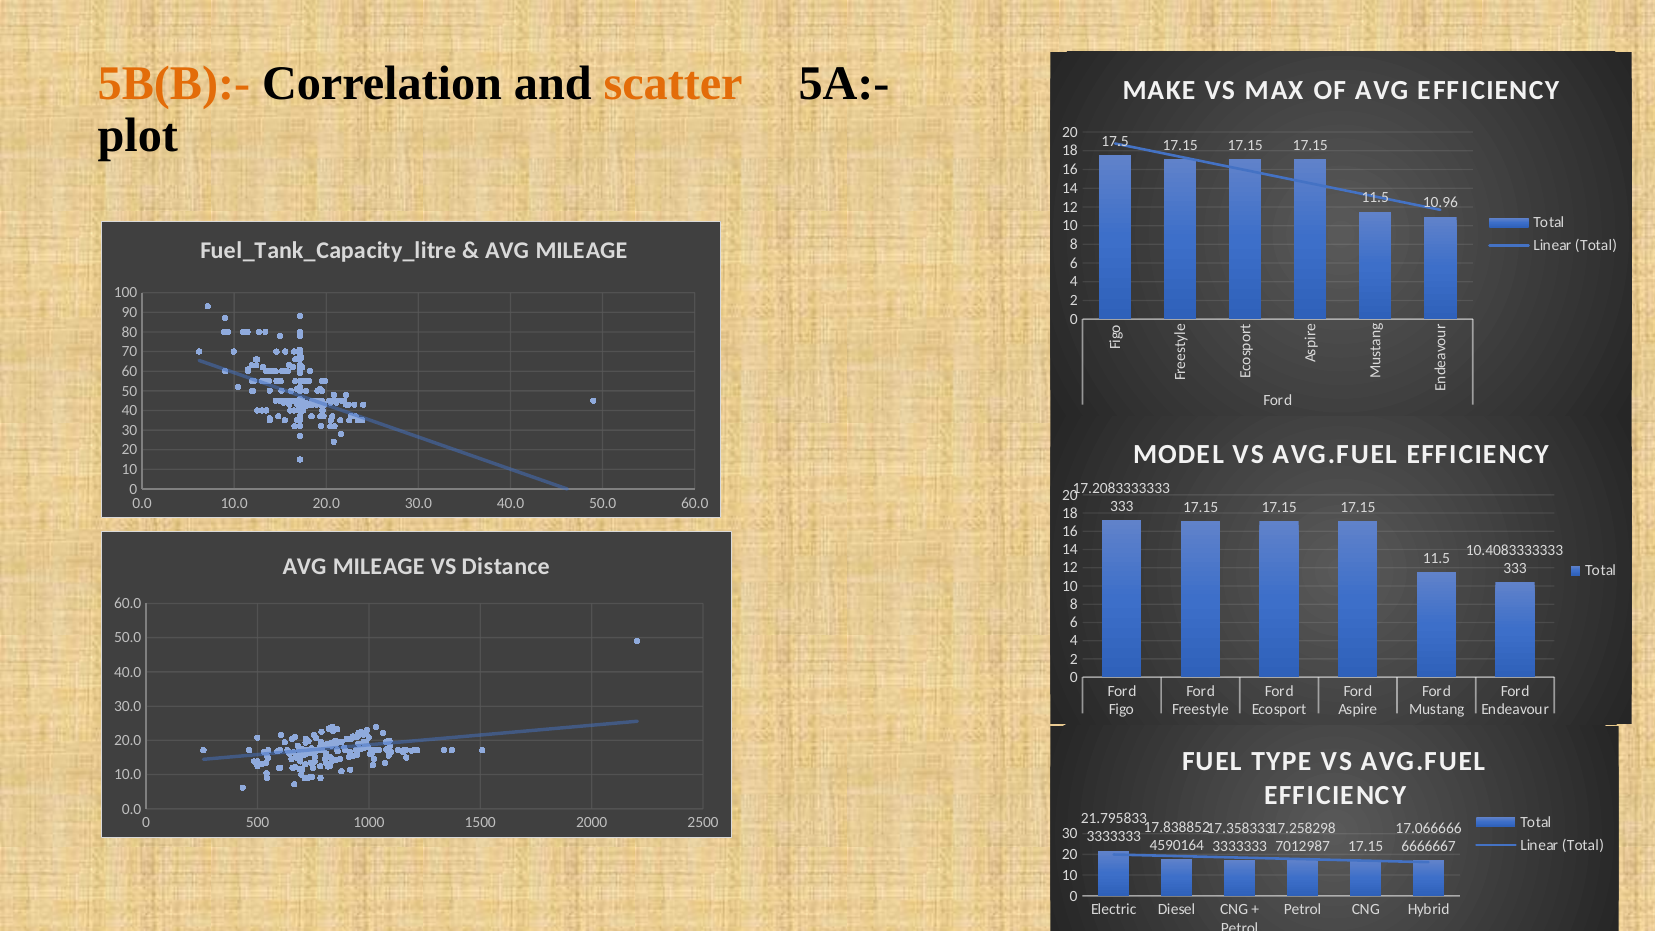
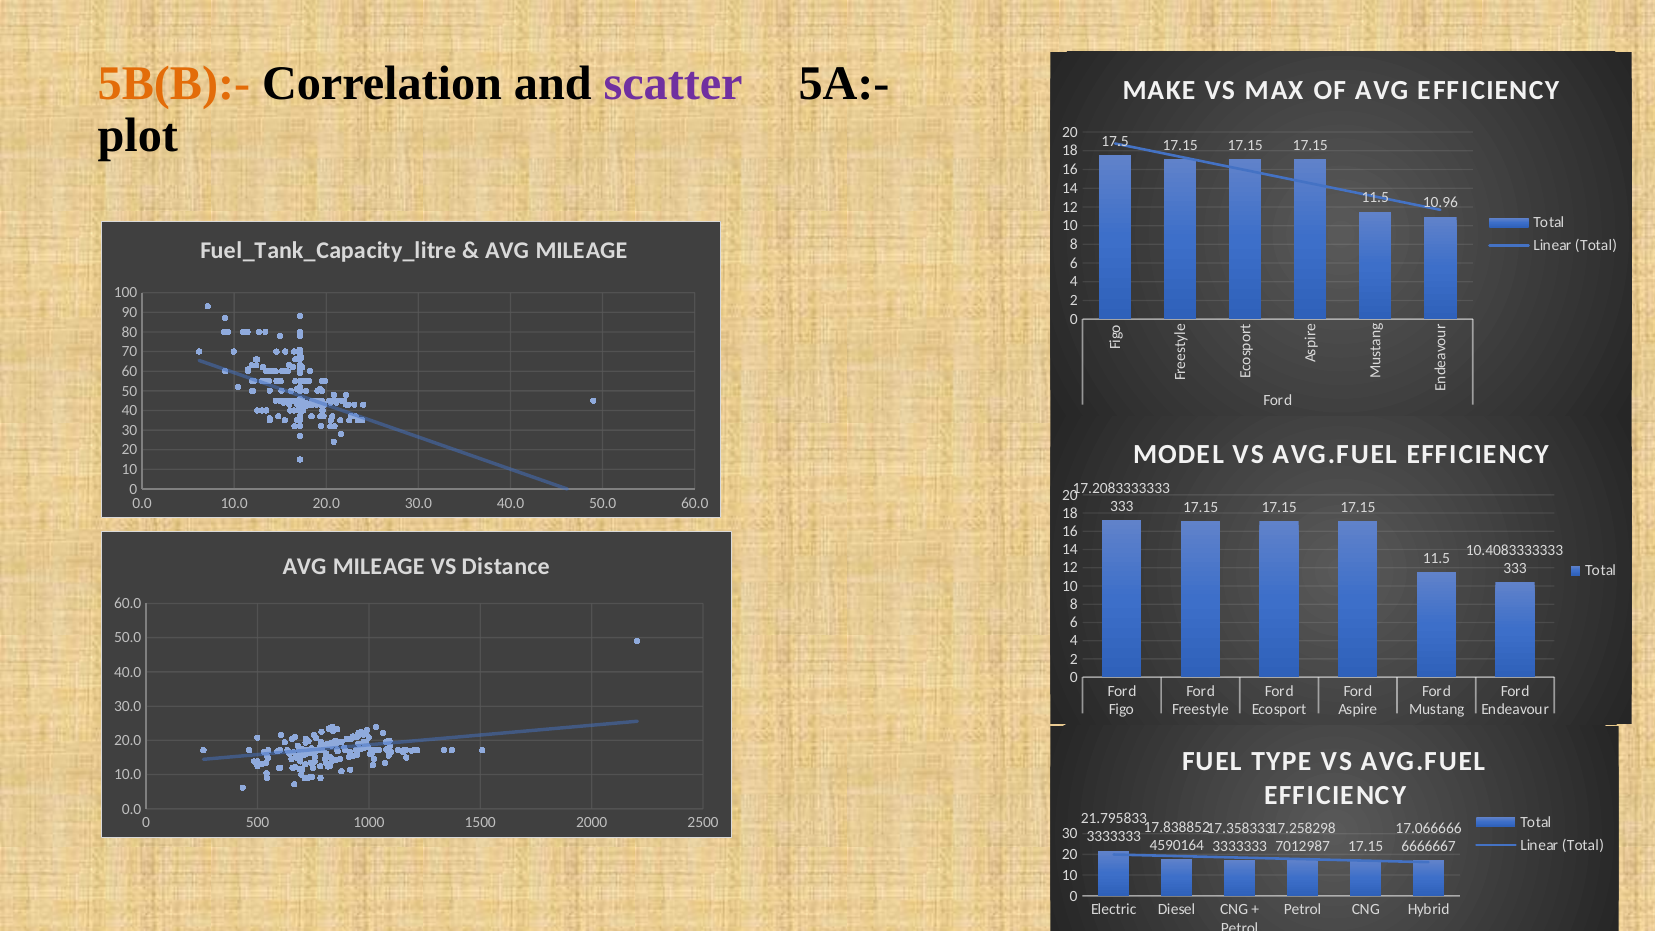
scatter colour: orange -> purple
